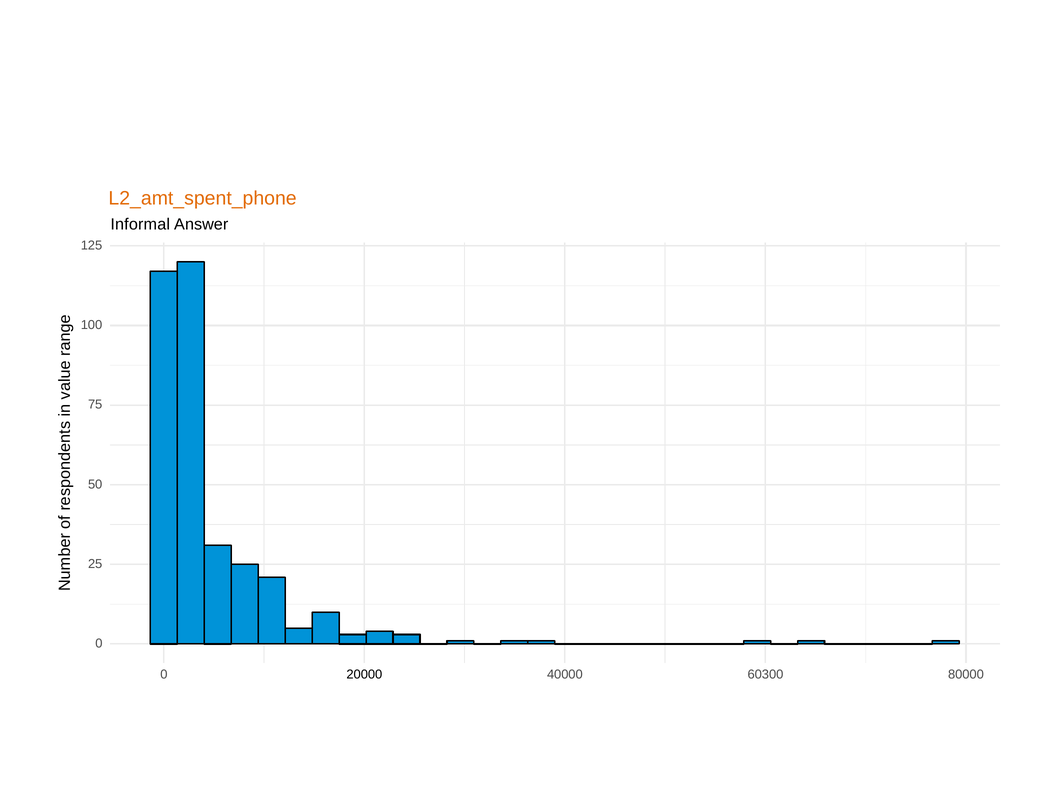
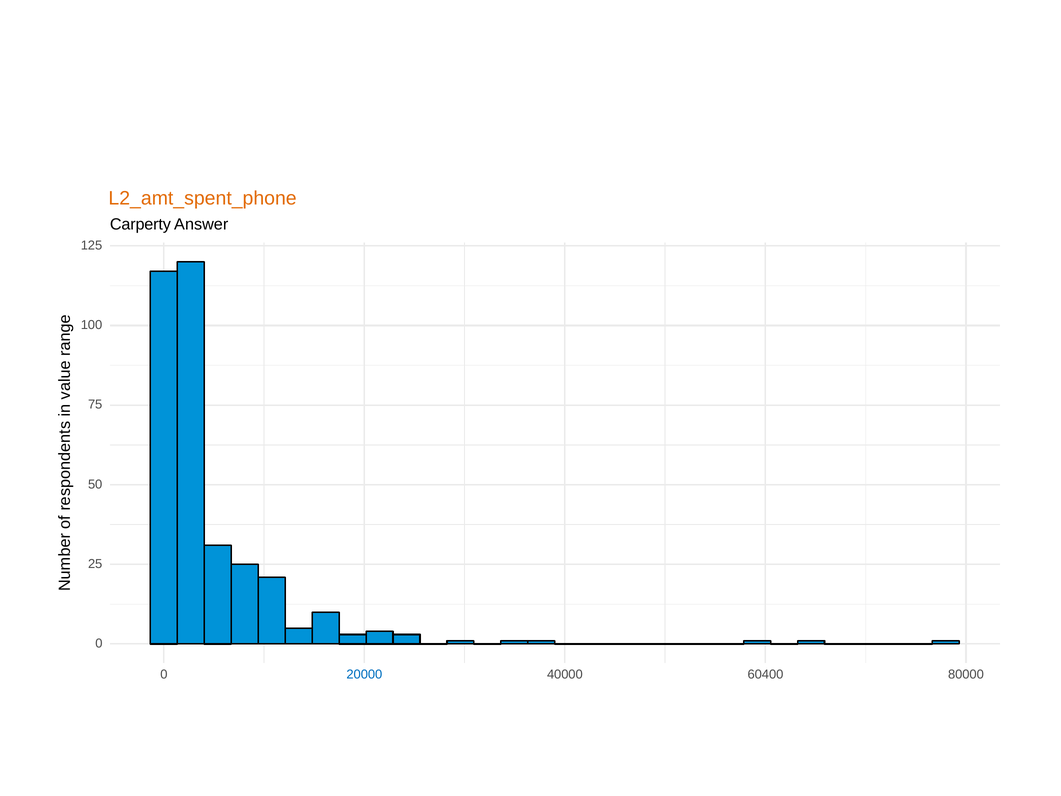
Informal: Informal -> Carperty
20000 colour: black -> blue
60300: 60300 -> 60400
